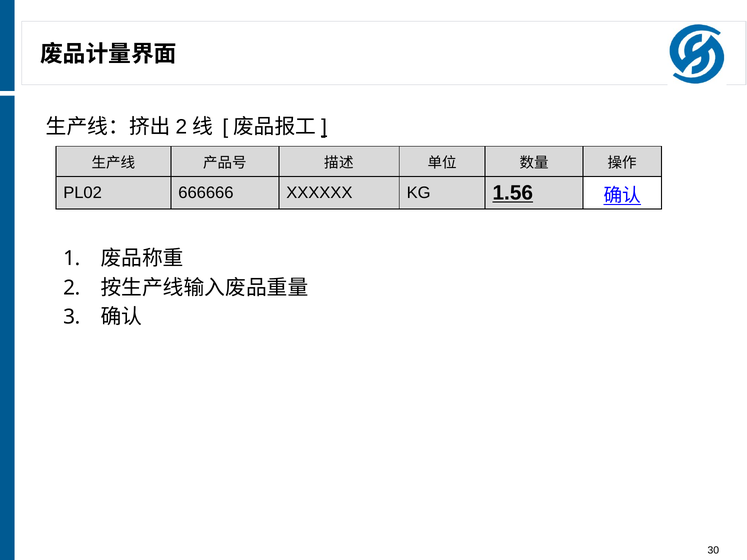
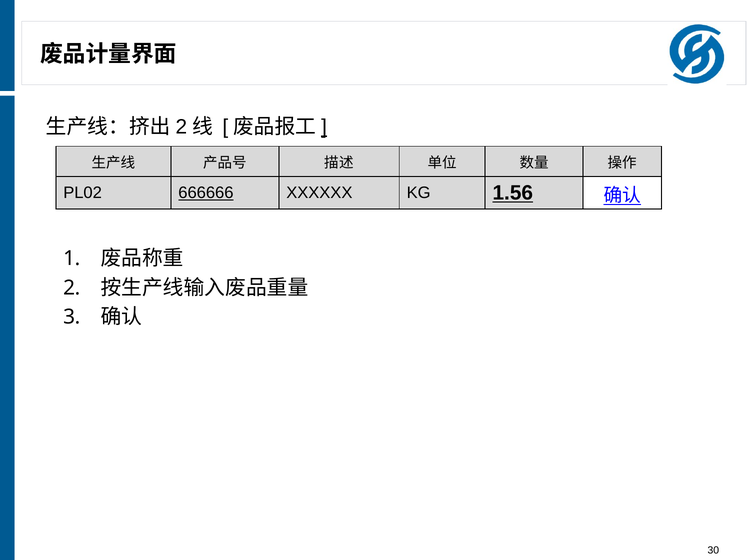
666666 underline: none -> present
